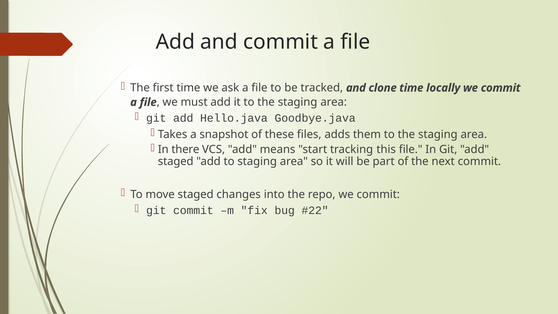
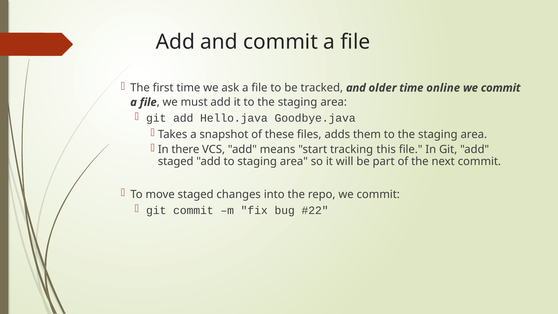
clone: clone -> older
locally: locally -> online
